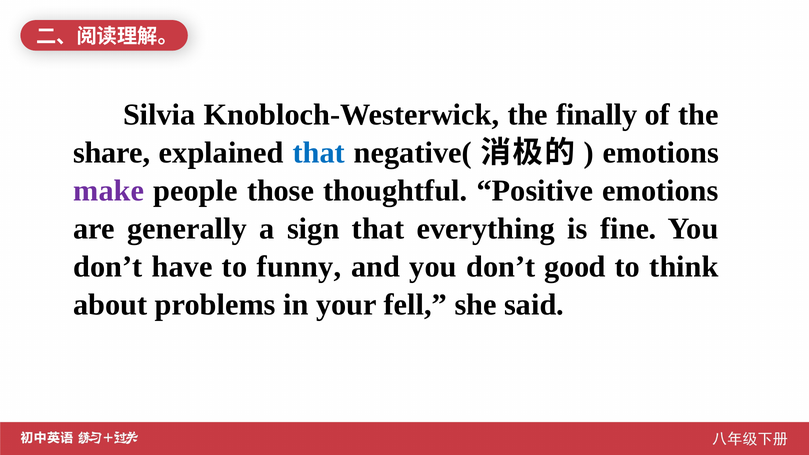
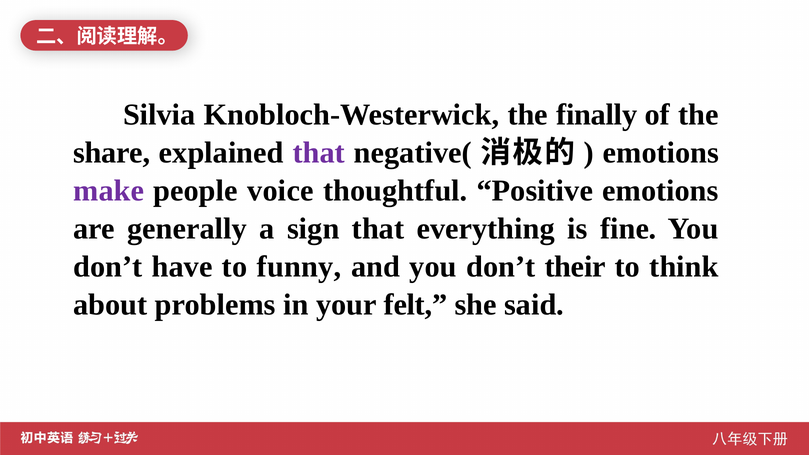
that at (319, 153) colour: blue -> purple
those: those -> voice
good: good -> their
fell: fell -> felt
